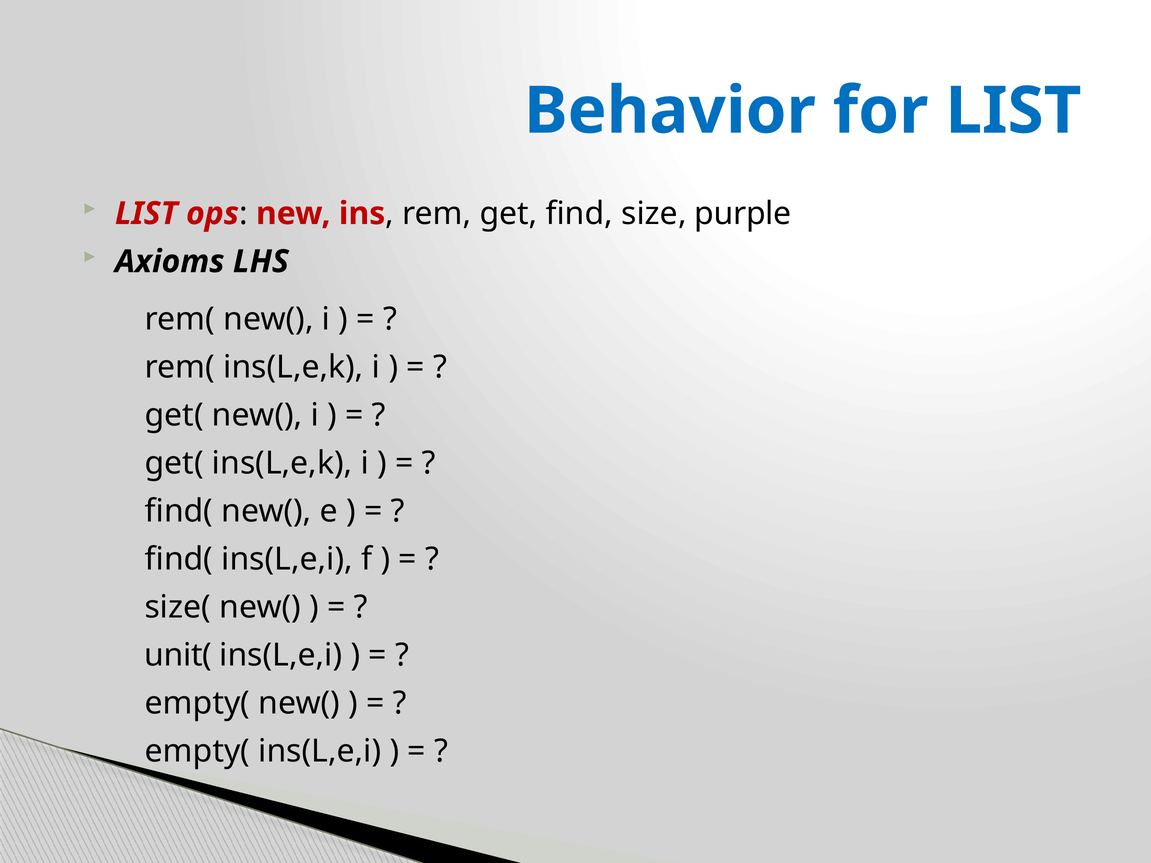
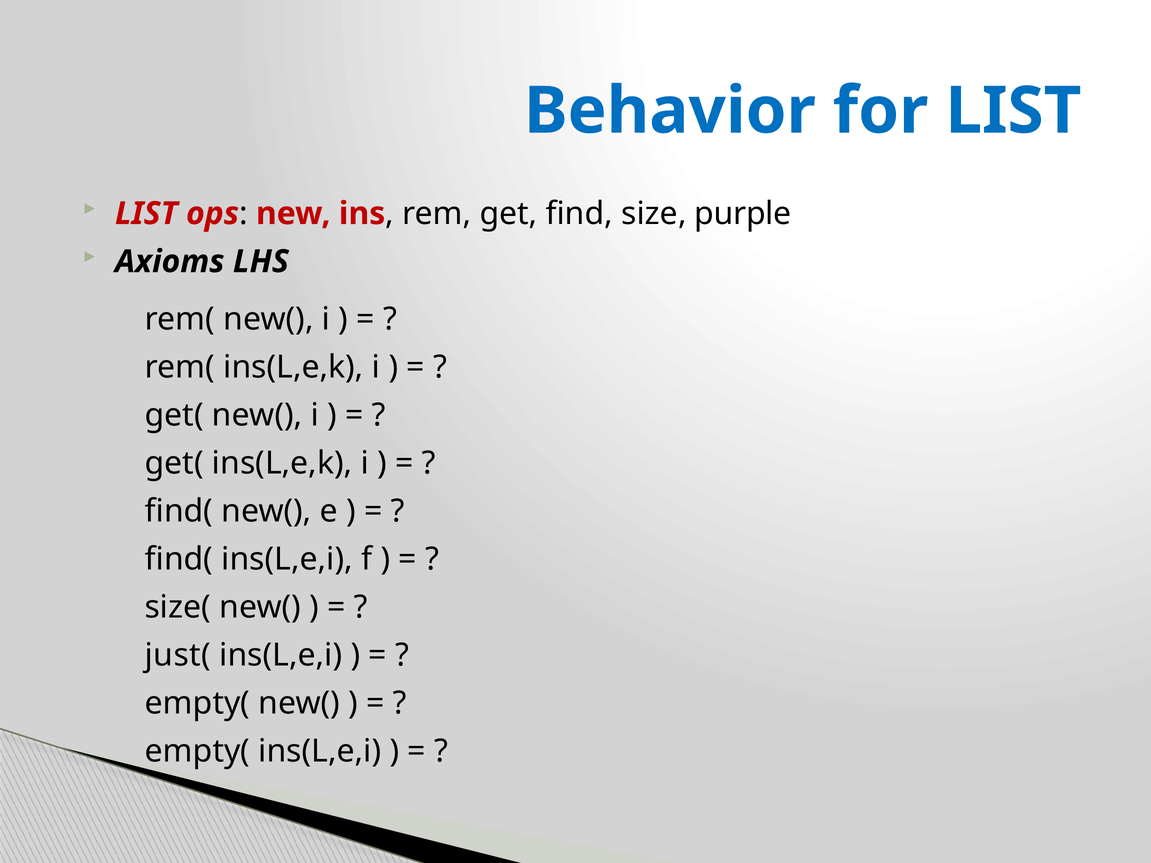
unit(: unit( -> just(
